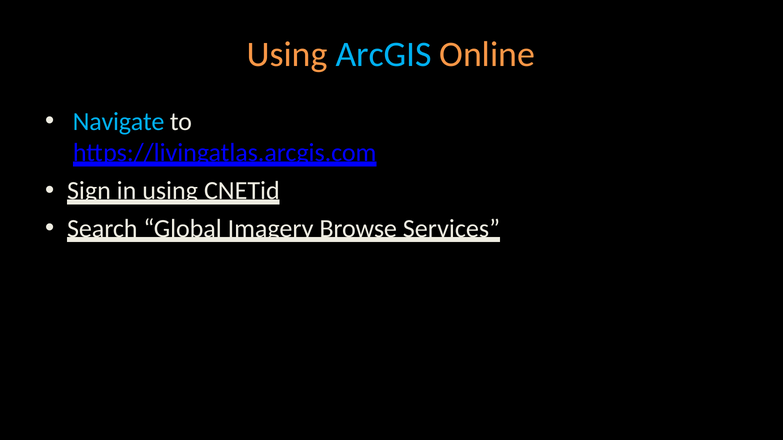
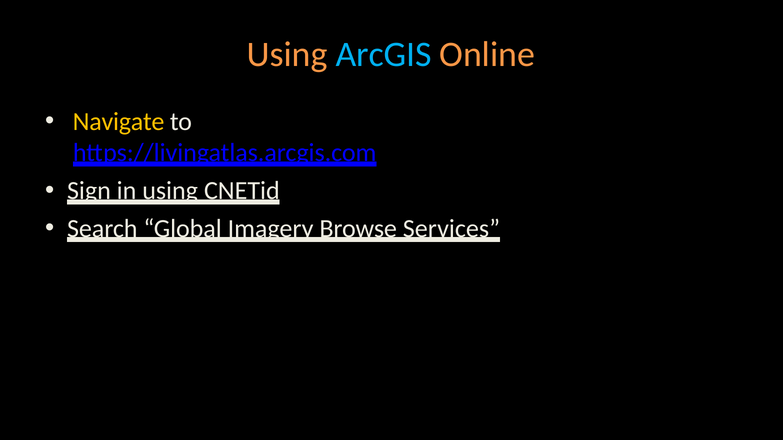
Navigate colour: light blue -> yellow
